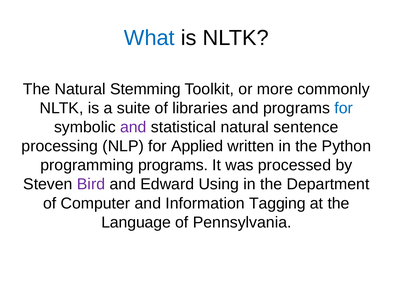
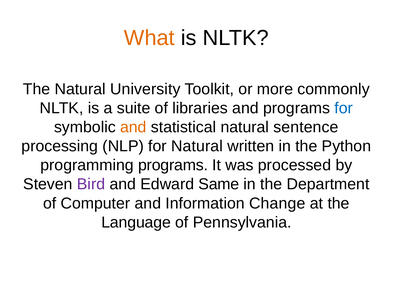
What colour: blue -> orange
Stemming: Stemming -> University
and at (133, 127) colour: purple -> orange
for Applied: Applied -> Natural
Using: Using -> Same
Tagging: Tagging -> Change
